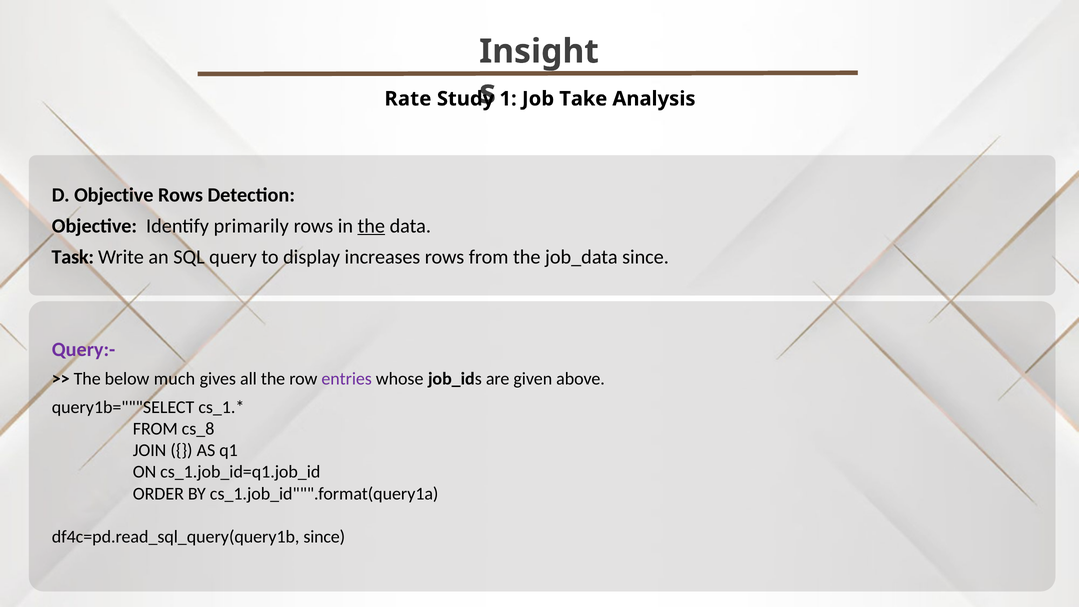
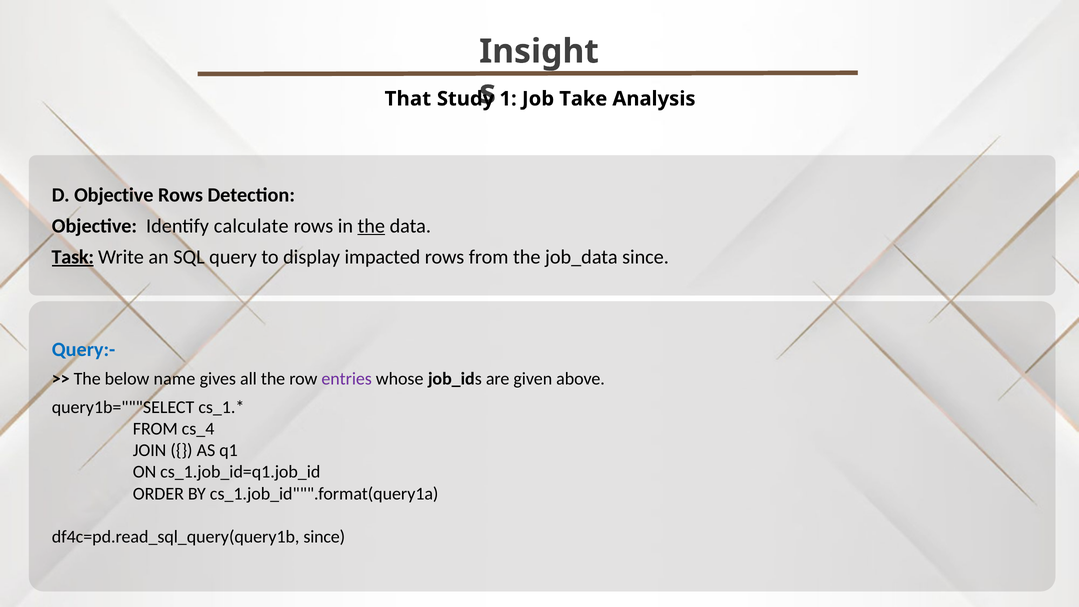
Rate: Rate -> That
primarily: primarily -> calculate
Task underline: none -> present
increases: increases -> impacted
Query:- colour: purple -> blue
much: much -> name
cs_8: cs_8 -> cs_4
